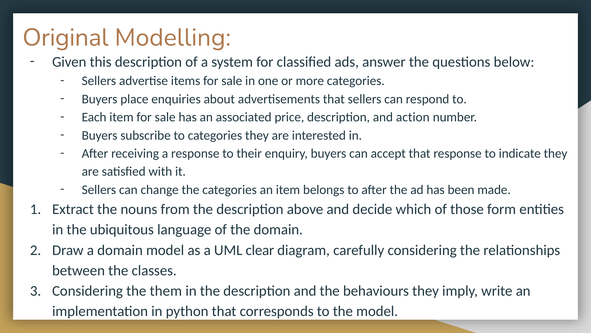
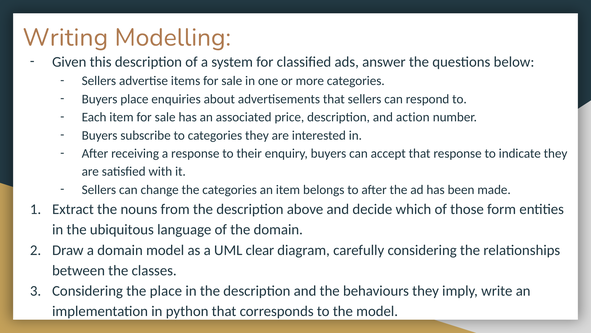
Original: Original -> Writing
the them: them -> place
